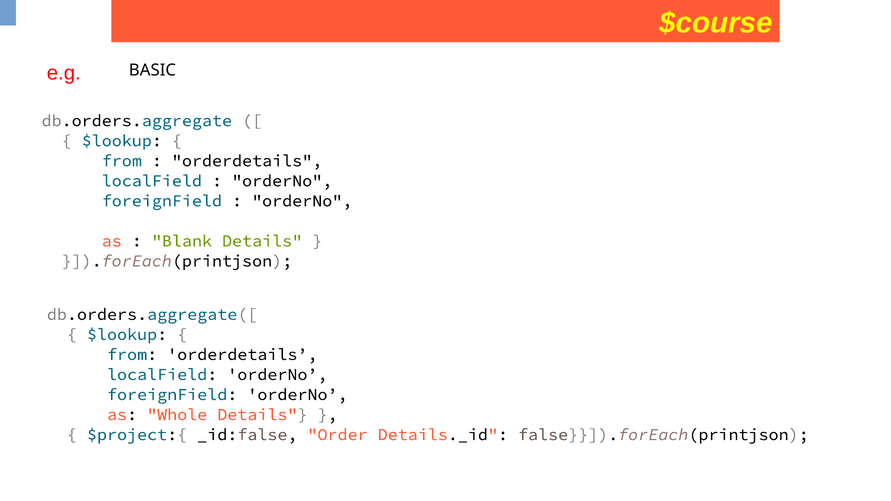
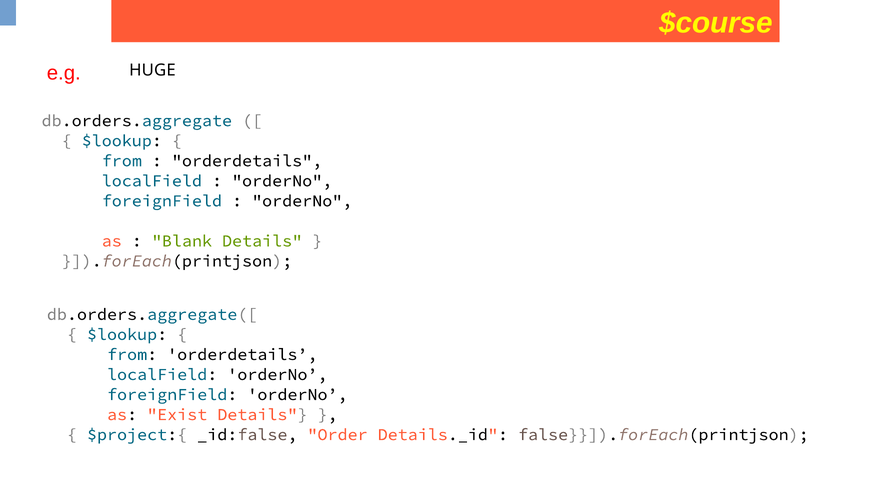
BASIC: BASIC -> HUGE
Whole: Whole -> Exist
